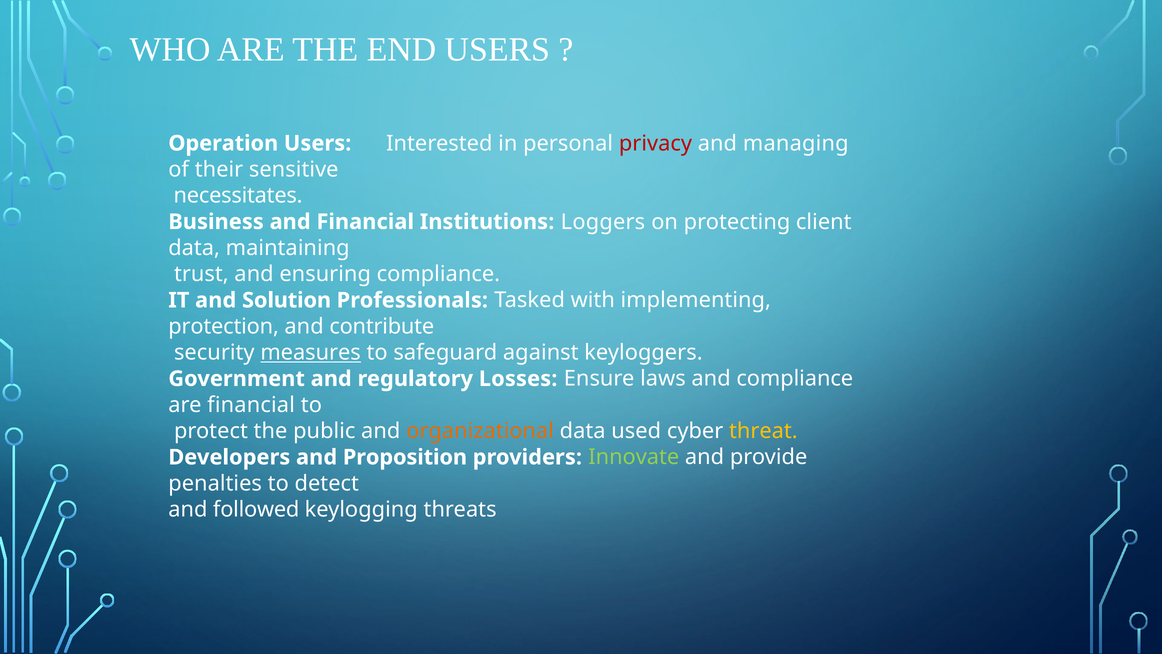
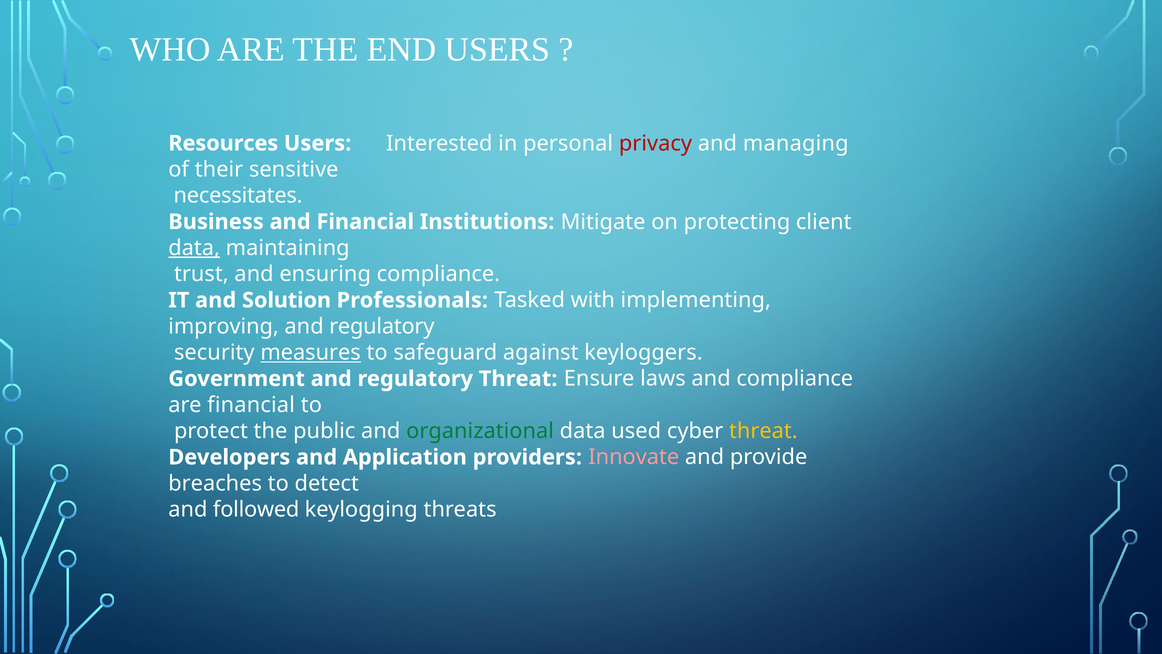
Operation: Operation -> Resources
Loggers: Loggers -> Mitigate
data at (194, 248) underline: none -> present
protection: protection -> improving
contribute at (382, 326): contribute -> regulatory
regulatory Losses: Losses -> Threat
organizational colour: orange -> green
Proposition: Proposition -> Application
Innovate colour: light green -> pink
penalties: penalties -> breaches
